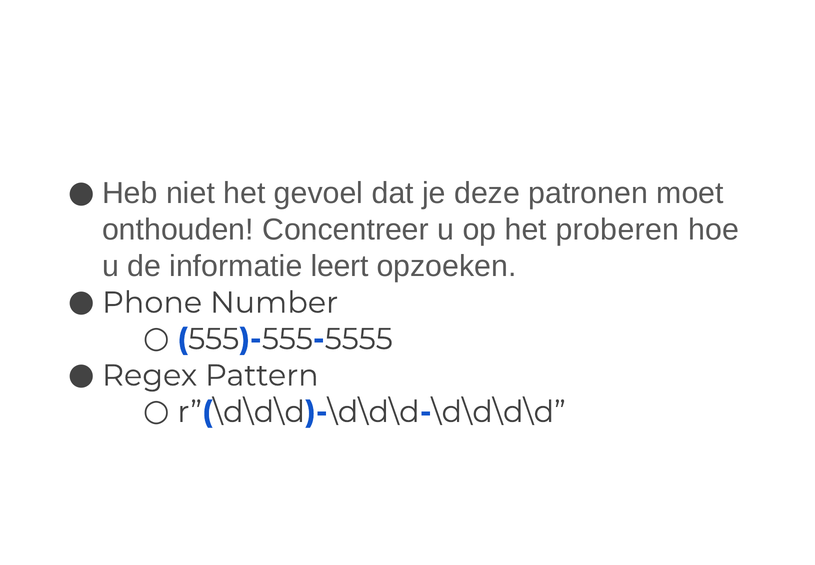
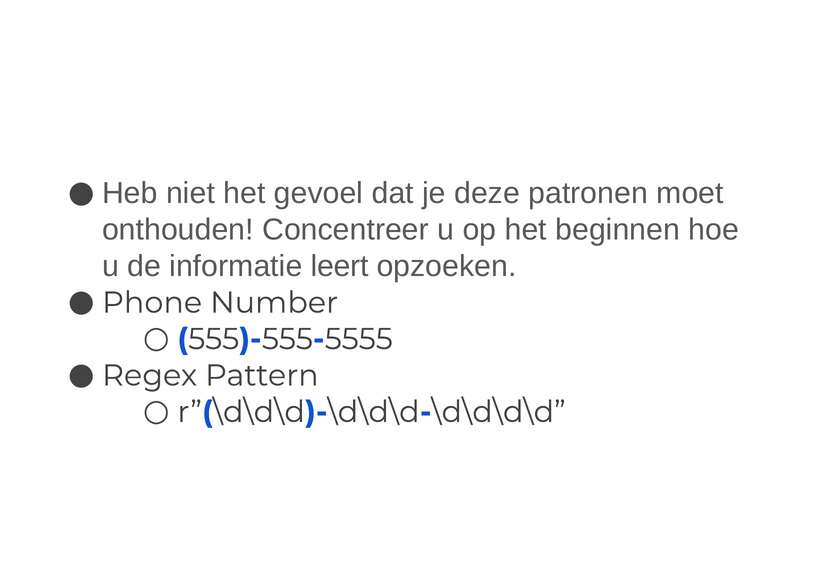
proberen: proberen -> beginnen
